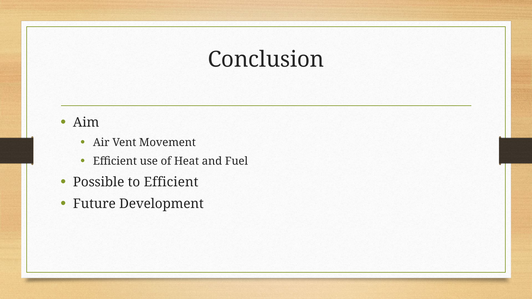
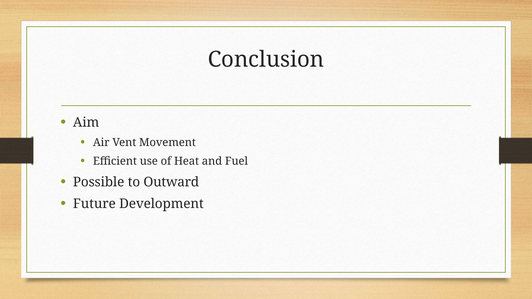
to Efficient: Efficient -> Outward
